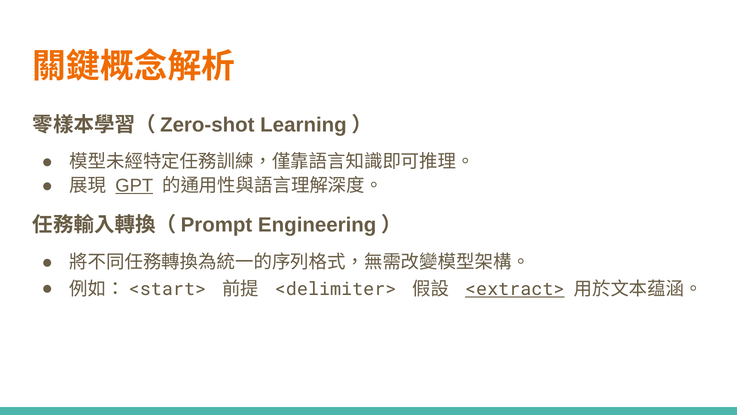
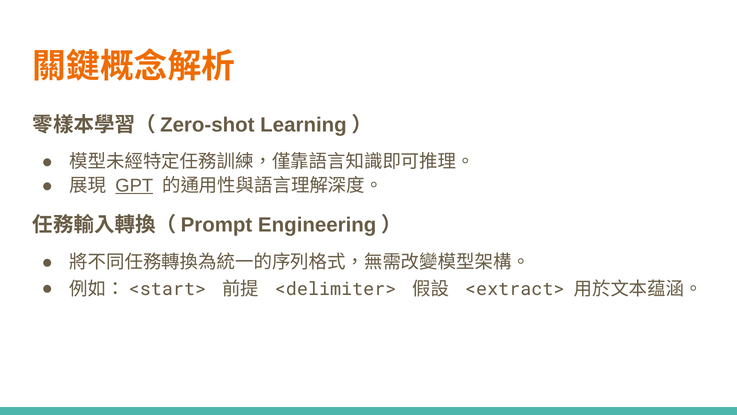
<extract> underline: present -> none
